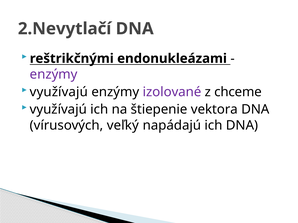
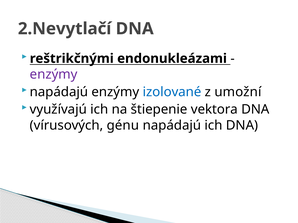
využívajú at (59, 92): využívajú -> napádajú
izolované colour: purple -> blue
chceme: chceme -> umožní
veľký: veľký -> génu
